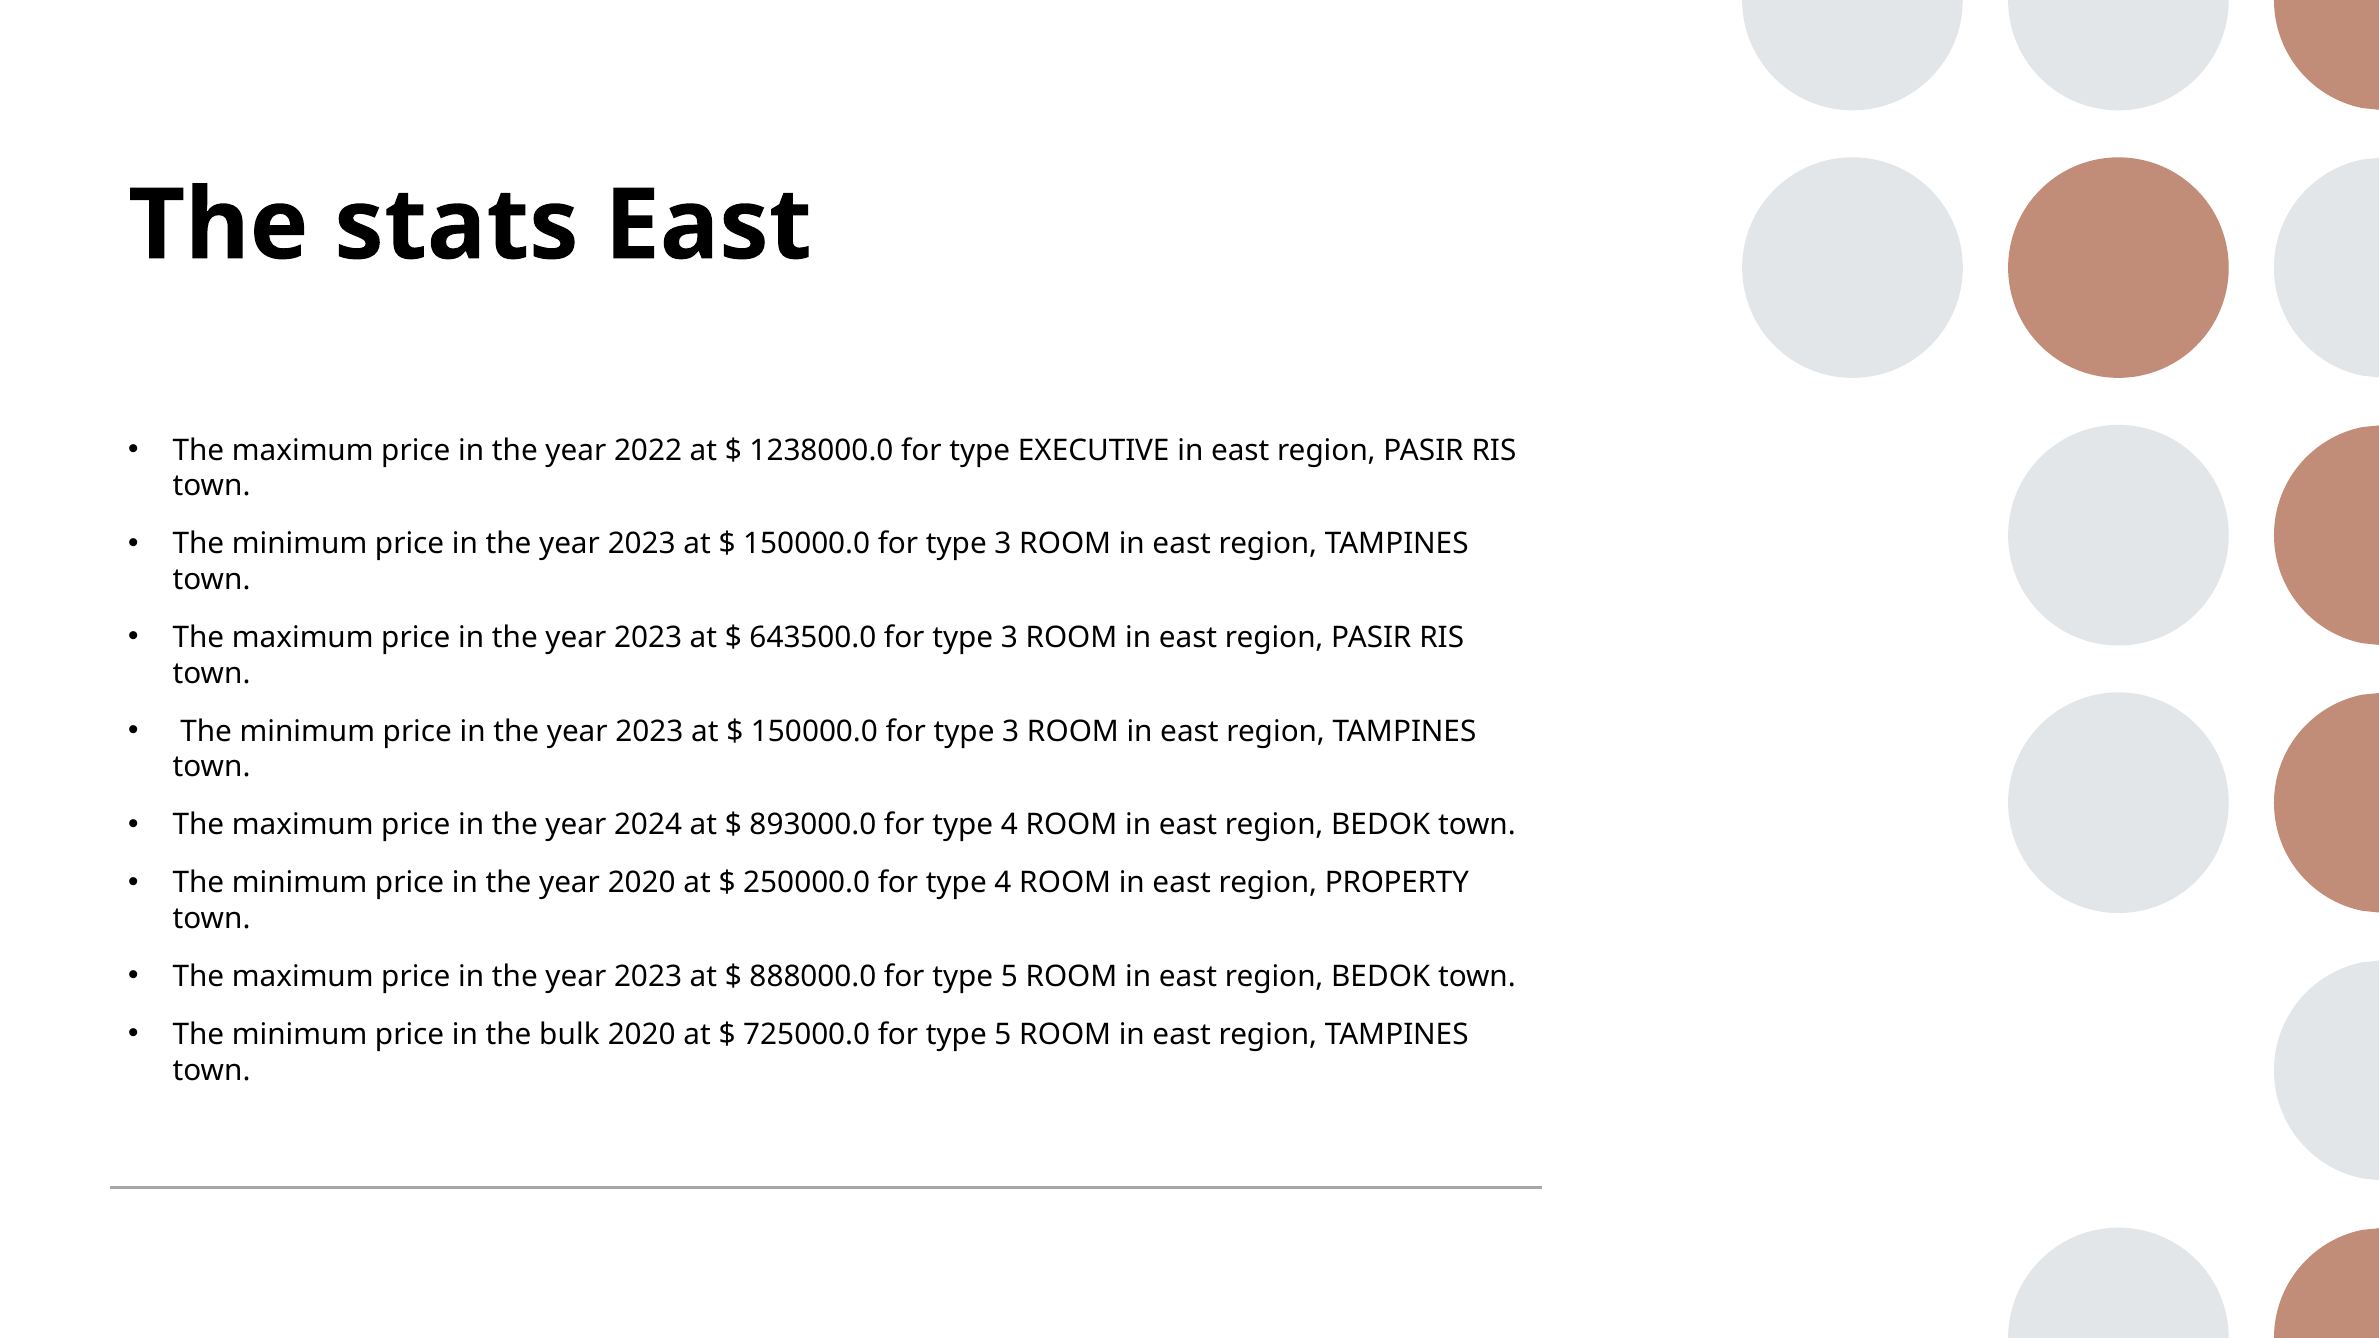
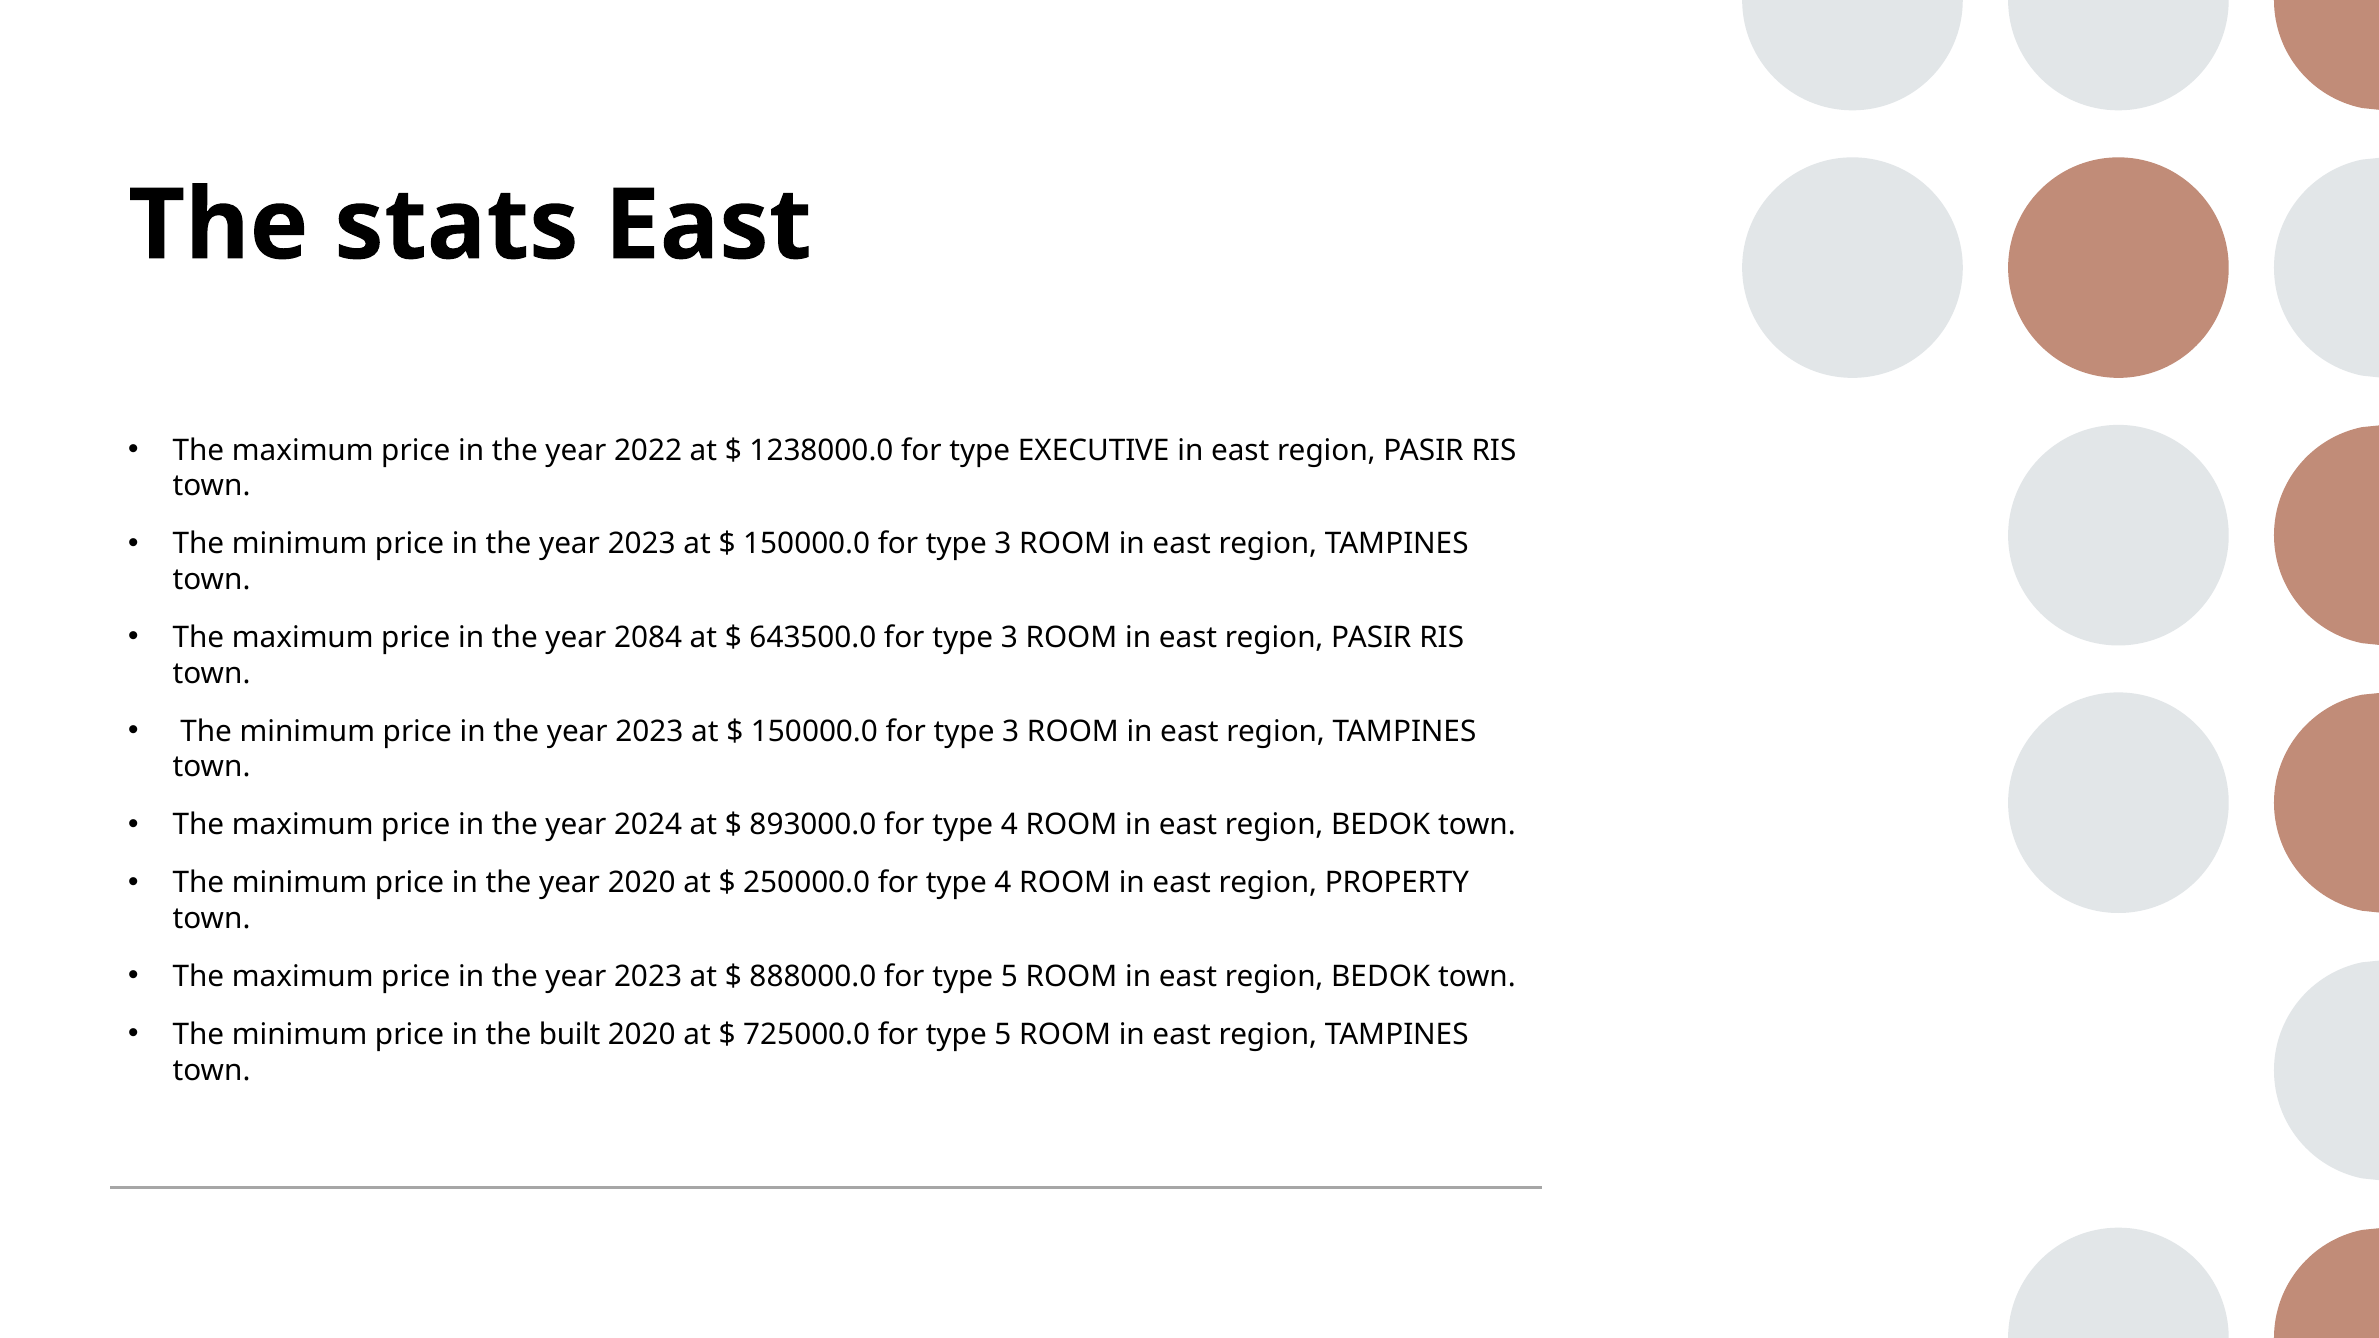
2023 at (648, 638): 2023 -> 2084
bulk: bulk -> built
